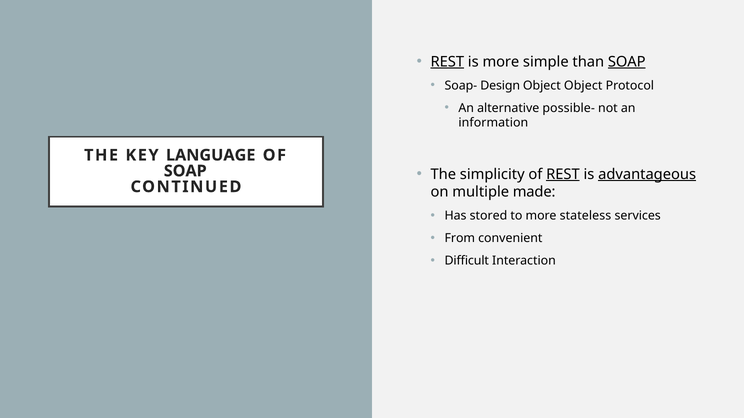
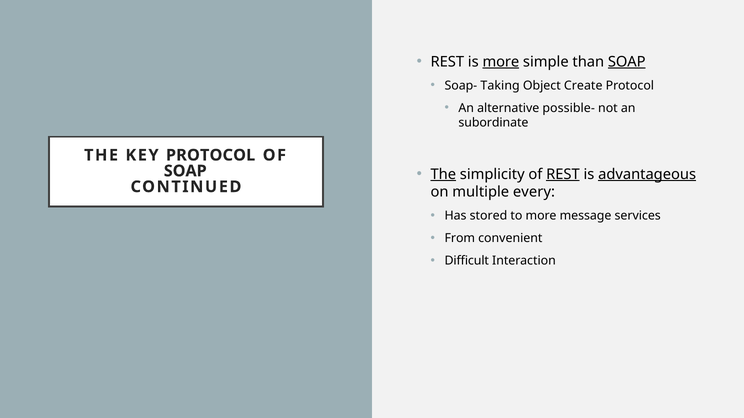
REST at (447, 62) underline: present -> none
more at (501, 62) underline: none -> present
Design: Design -> Taking
Object Object: Object -> Create
information: information -> subordinate
KEY LANGUAGE: LANGUAGE -> PROTOCOL
The at (443, 174) underline: none -> present
made: made -> every
stateless: stateless -> message
